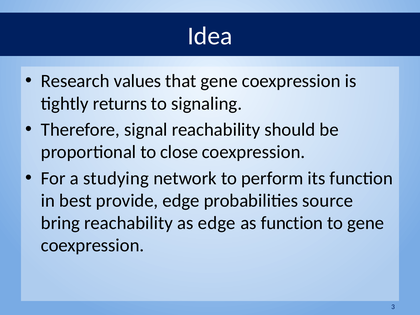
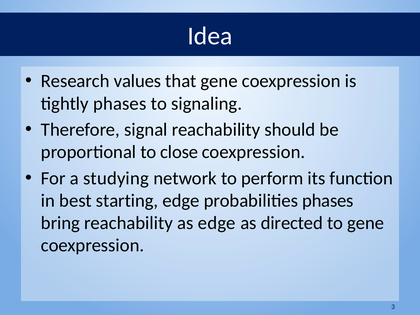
tightly returns: returns -> phases
provide: provide -> starting
probabilities source: source -> phases
as function: function -> directed
